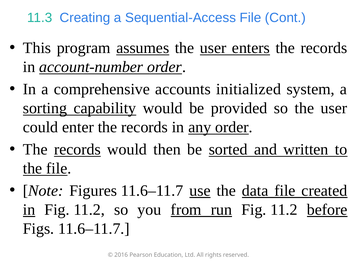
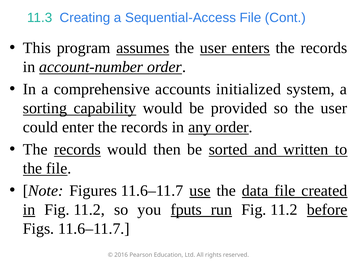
from: from -> fputs
